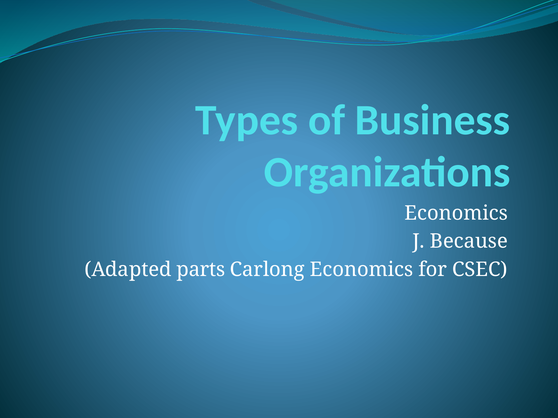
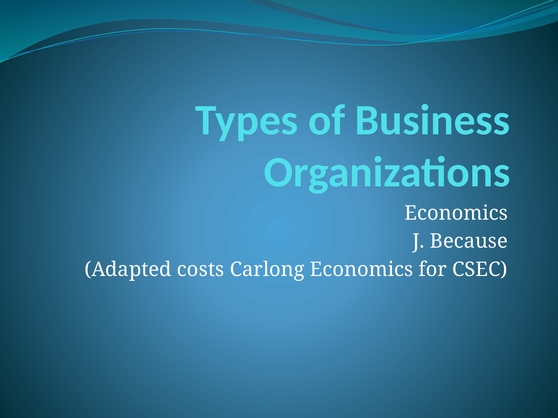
parts: parts -> costs
